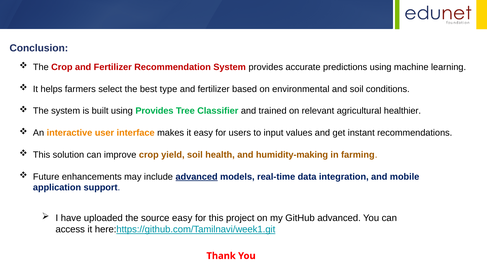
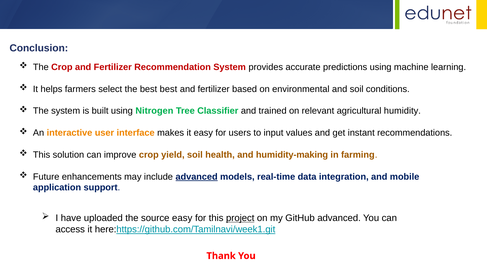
best type: type -> best
using Provides: Provides -> Nitrogen
healthier: healthier -> humidity
project underline: none -> present
